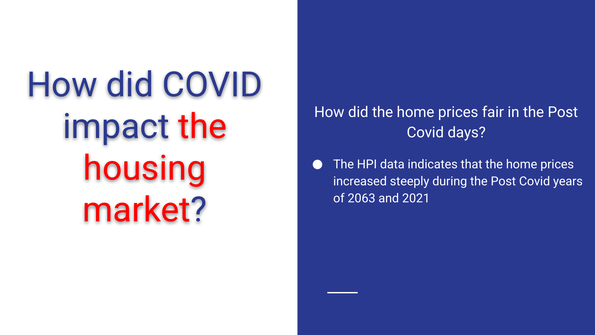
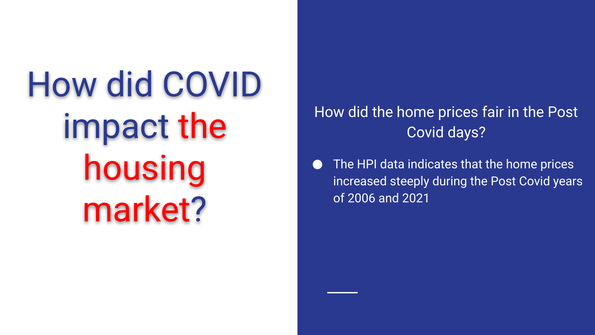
2063: 2063 -> 2006
